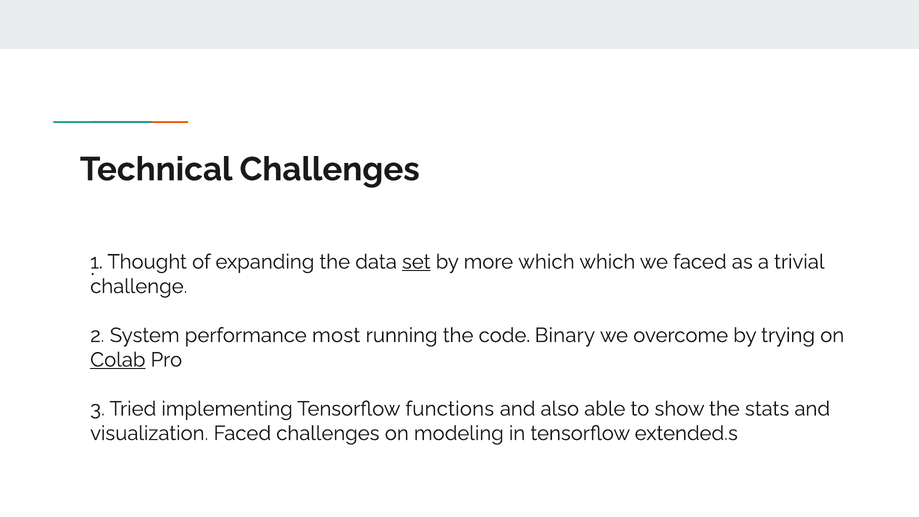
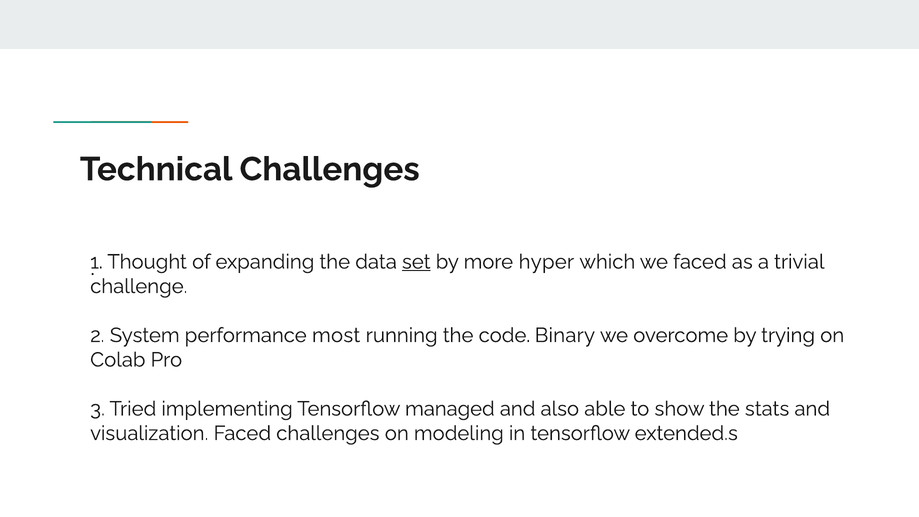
more which: which -> hyper
Colab underline: present -> none
functions: functions -> managed
